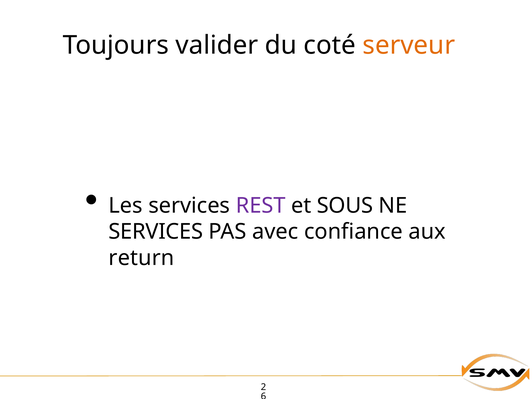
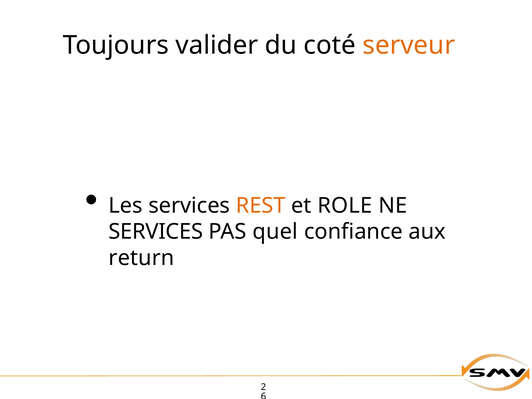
REST colour: purple -> orange
SOUS: SOUS -> ROLE
avec: avec -> quel
